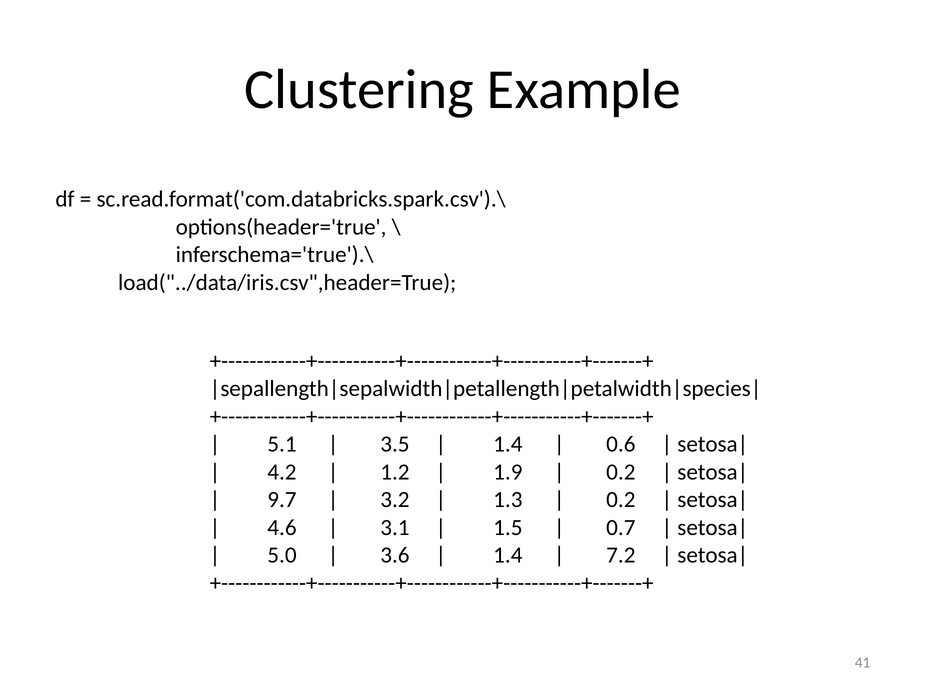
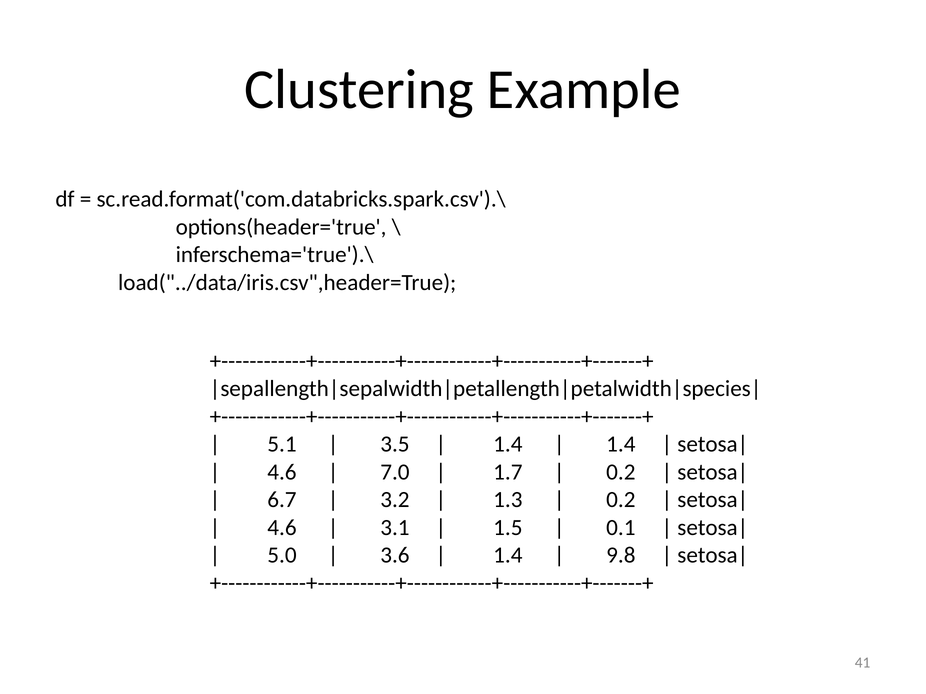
0.6 at (621, 445): 0.6 -> 1.4
4.2 at (282, 472): 4.2 -> 4.6
1.2: 1.2 -> 7.0
1.9: 1.9 -> 1.7
9.7: 9.7 -> 6.7
0.7: 0.7 -> 0.1
7.2: 7.2 -> 9.8
